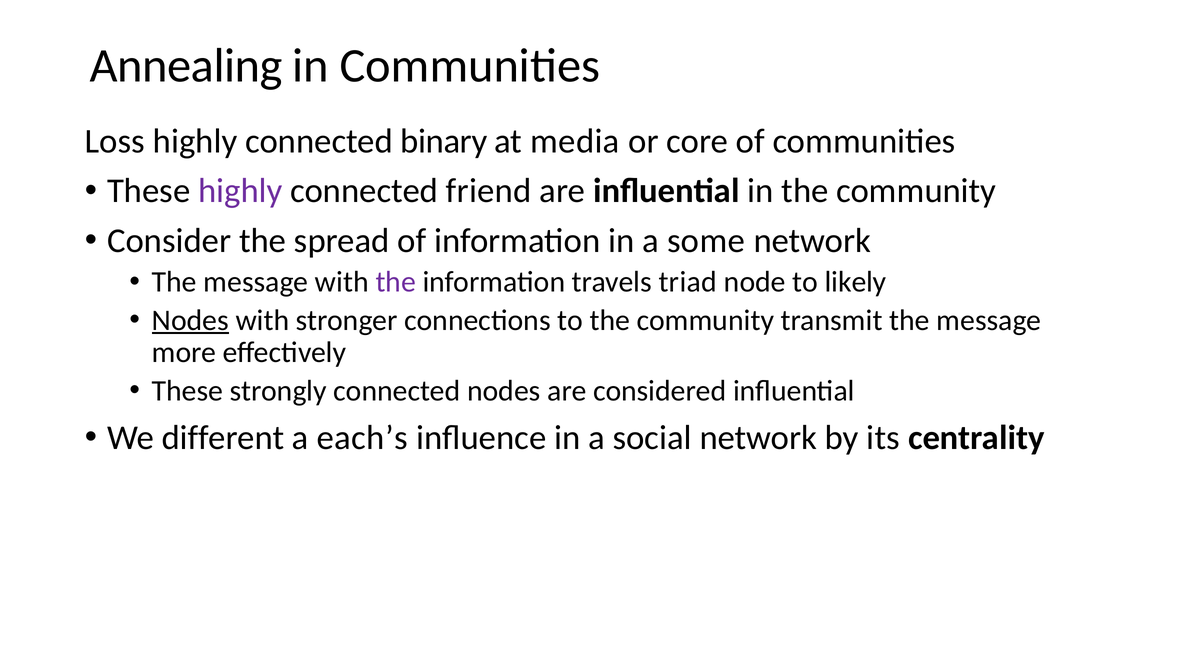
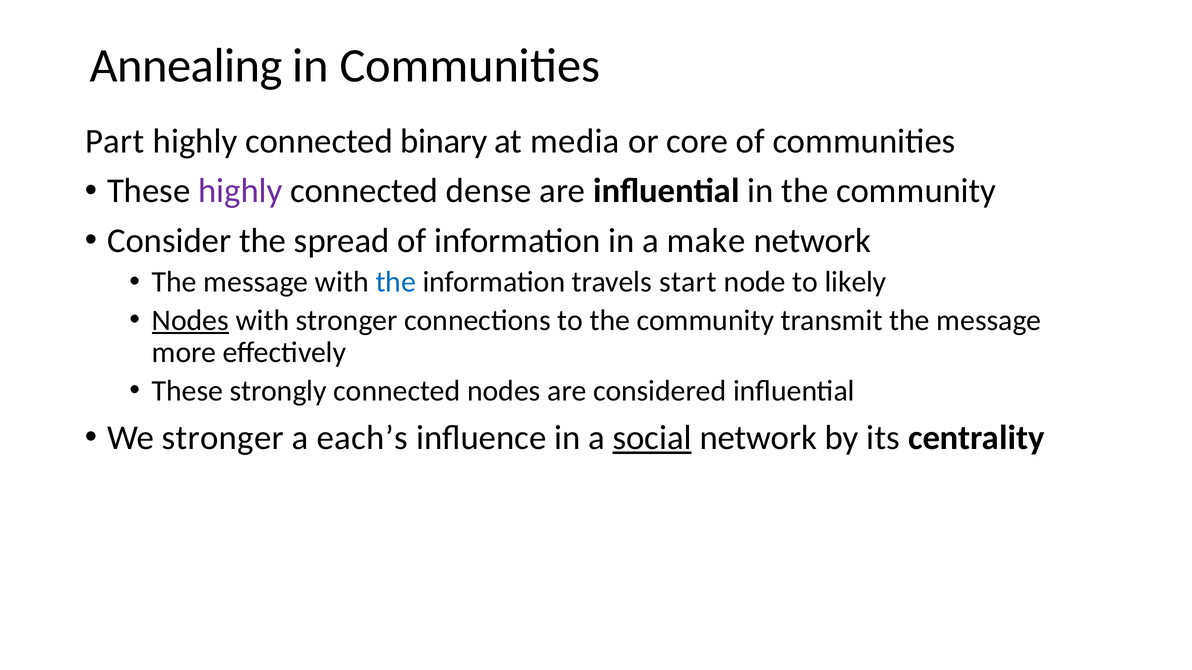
Loss: Loss -> Part
friend: friend -> dense
some: some -> make
the at (396, 282) colour: purple -> blue
triad: triad -> start
We different: different -> stronger
social underline: none -> present
